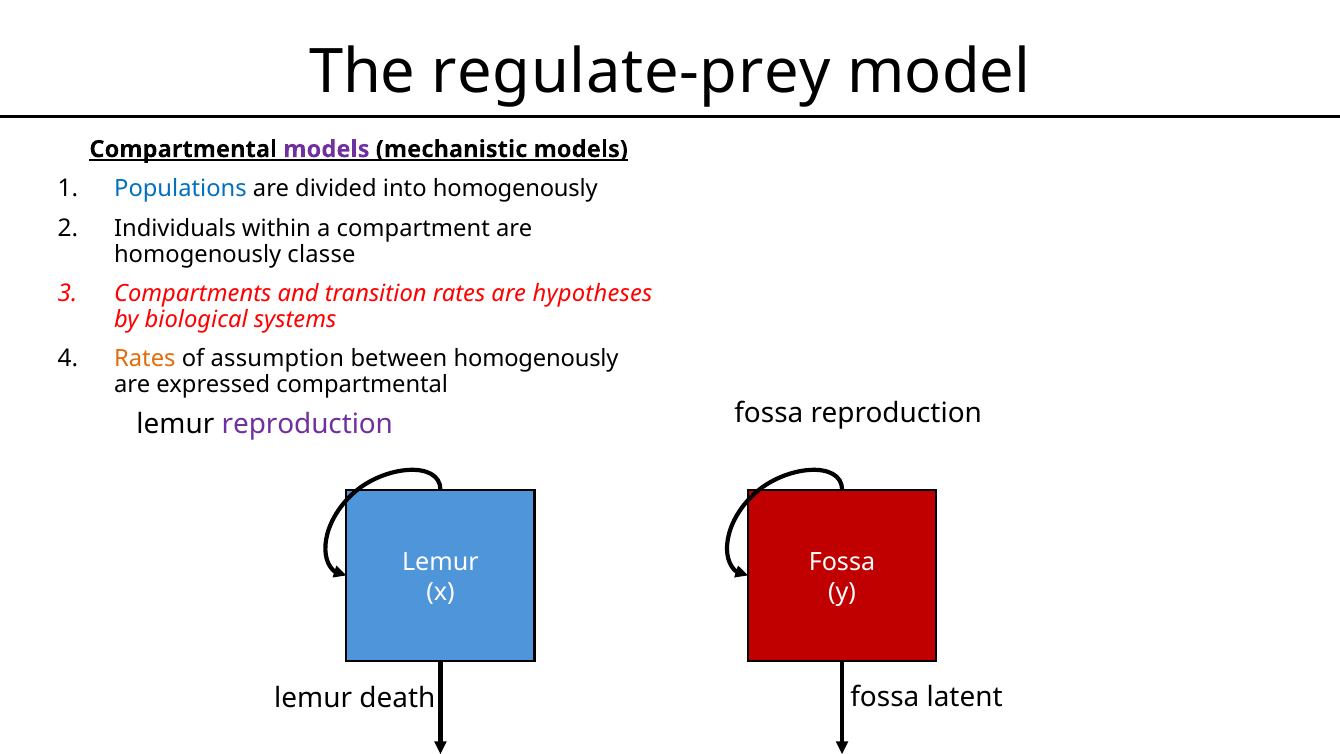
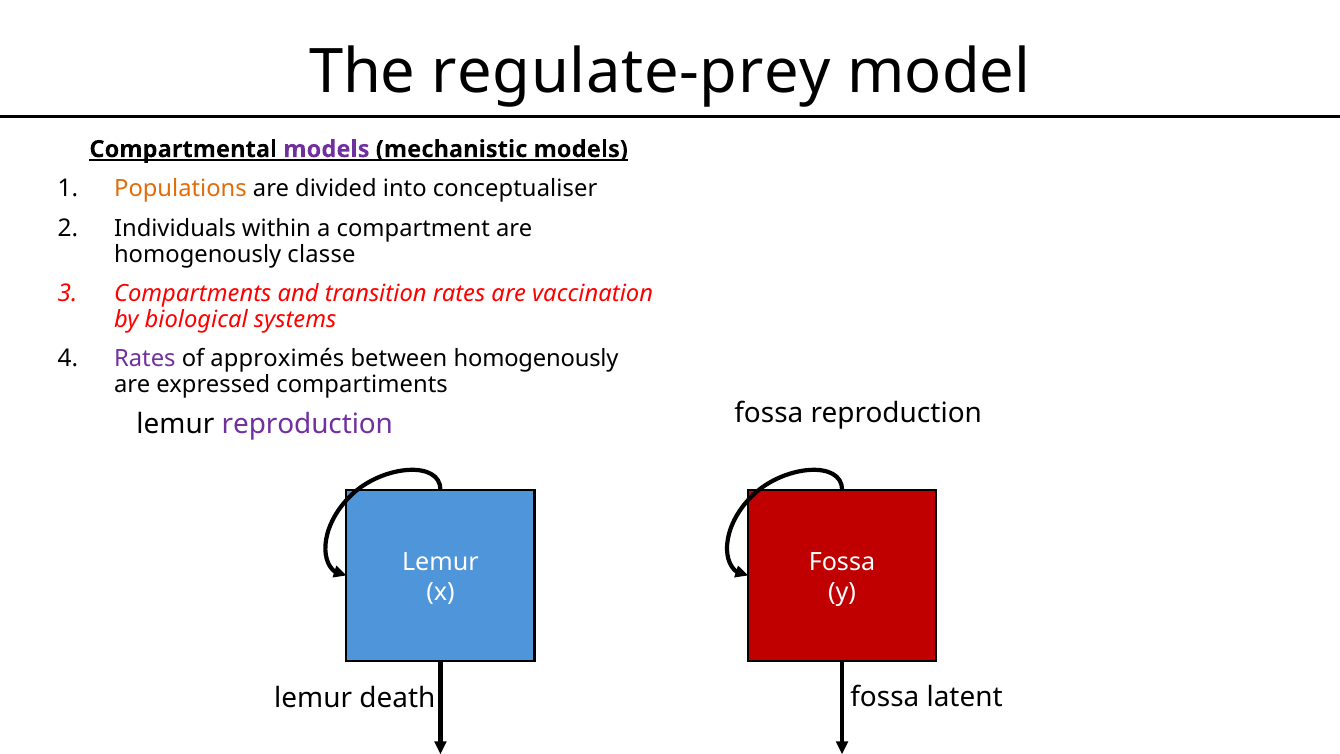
Populations colour: blue -> orange
into homogenously: homogenously -> conceptualiser
hypotheses: hypotheses -> vaccination
Rates at (145, 359) colour: orange -> purple
assumption: assumption -> approximés
expressed compartmental: compartmental -> compartiments
